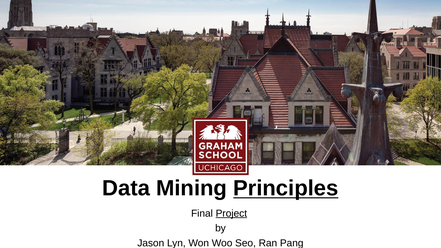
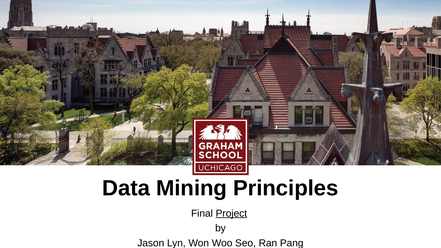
Principles underline: present -> none
